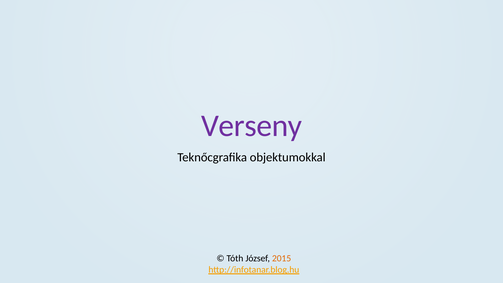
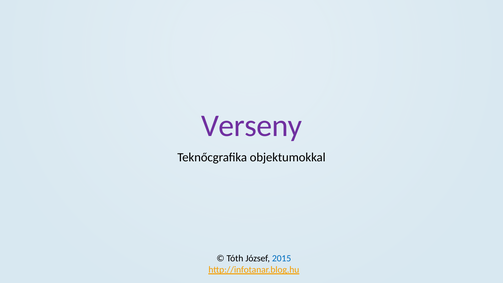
2015 colour: orange -> blue
